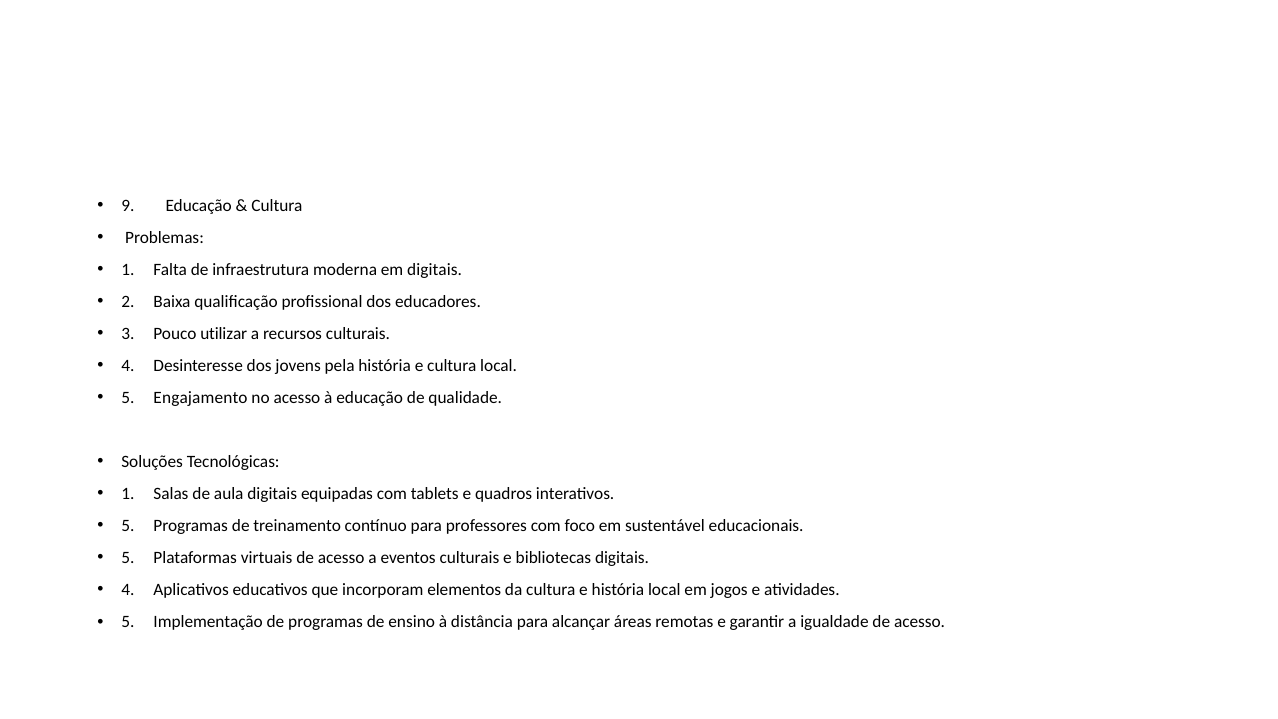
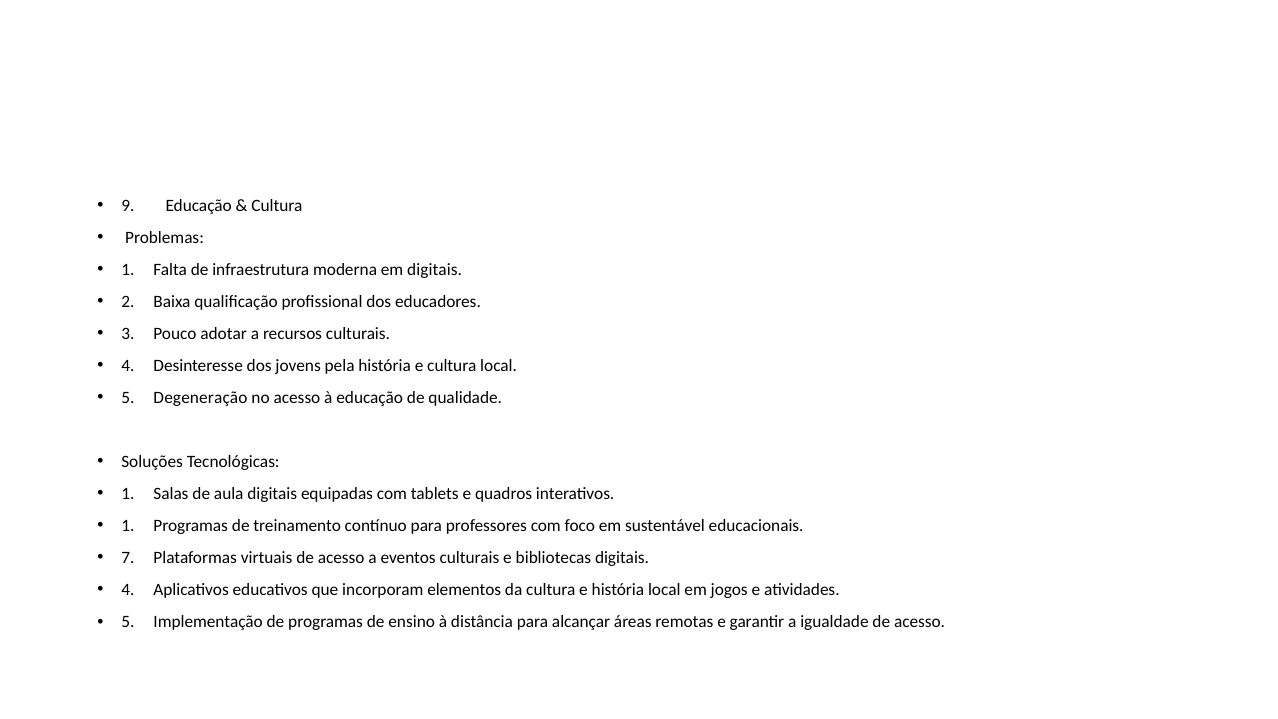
utilizar: utilizar -> adotar
Engajamento: Engajamento -> Degeneração
5 at (128, 526): 5 -> 1
5 at (128, 558): 5 -> 7
